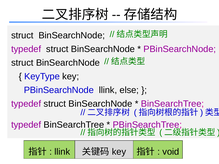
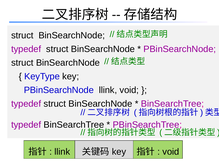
llink else: else -> void
